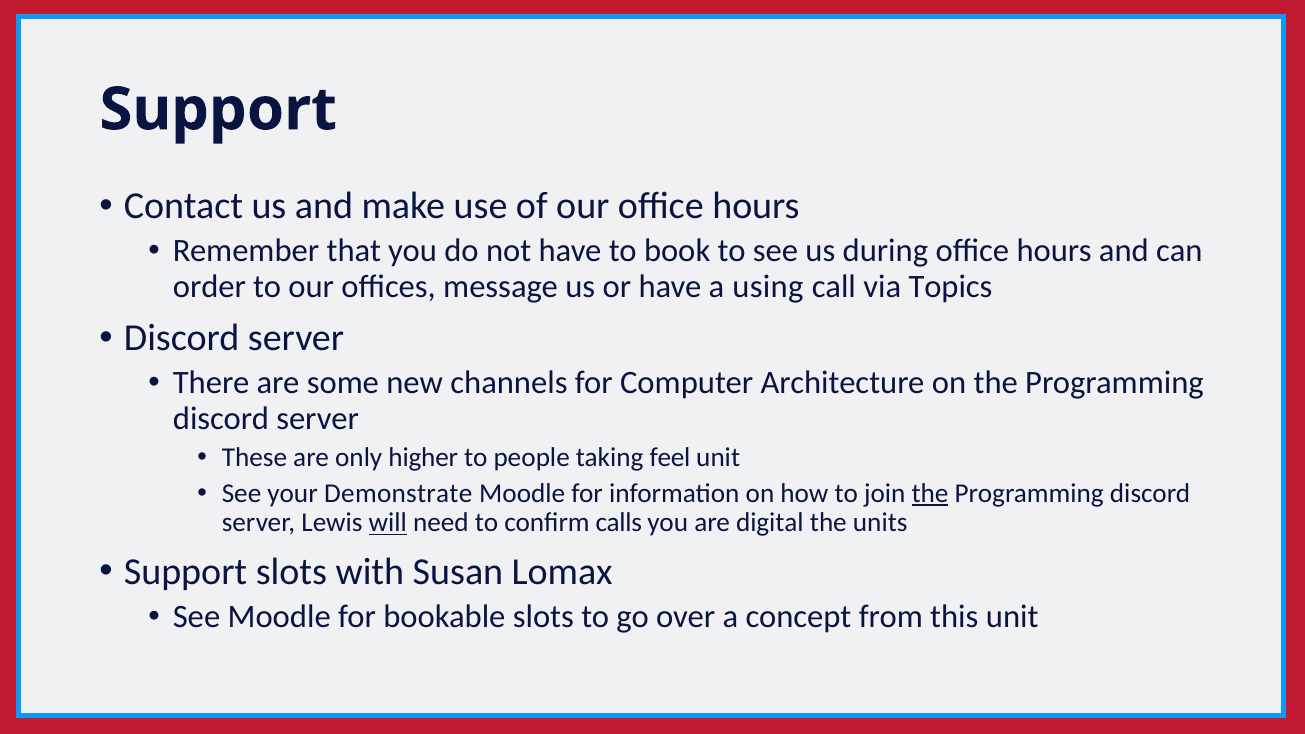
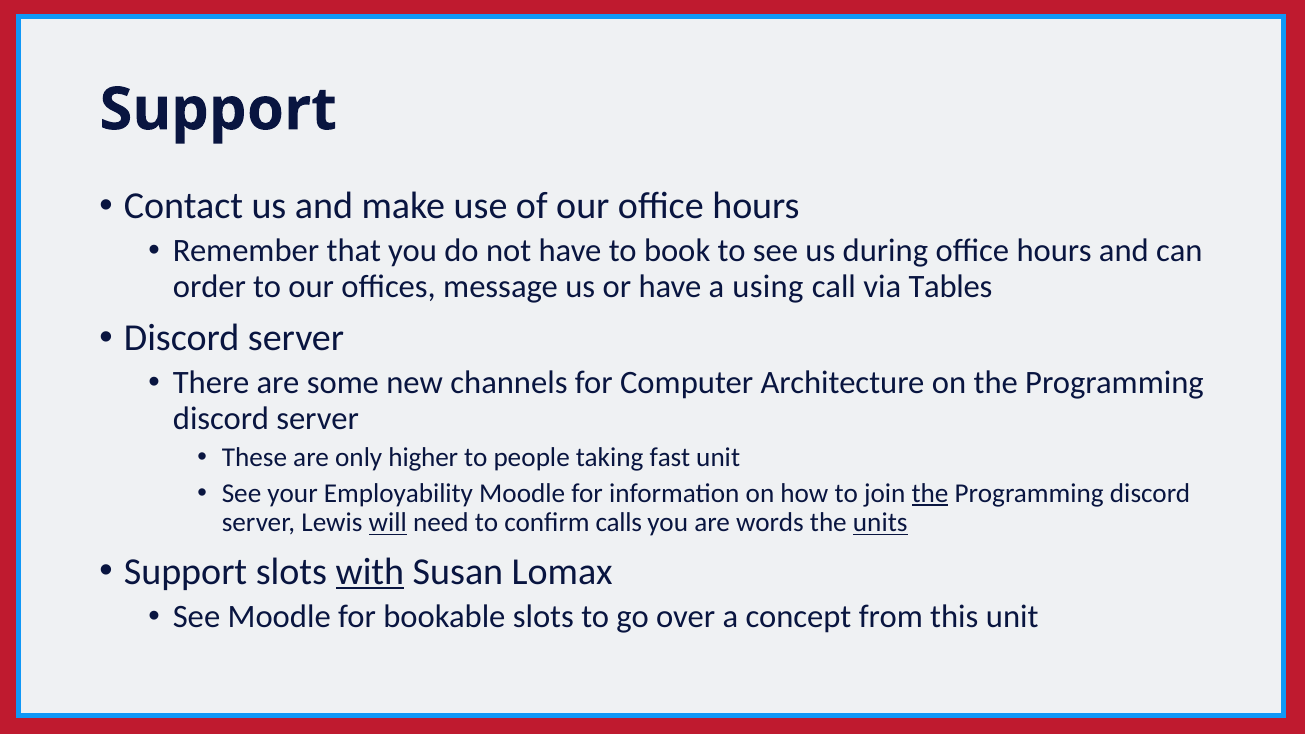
Topics: Topics -> Tables
feel: feel -> fast
Demonstrate: Demonstrate -> Employability
digital: digital -> words
units underline: none -> present
with underline: none -> present
